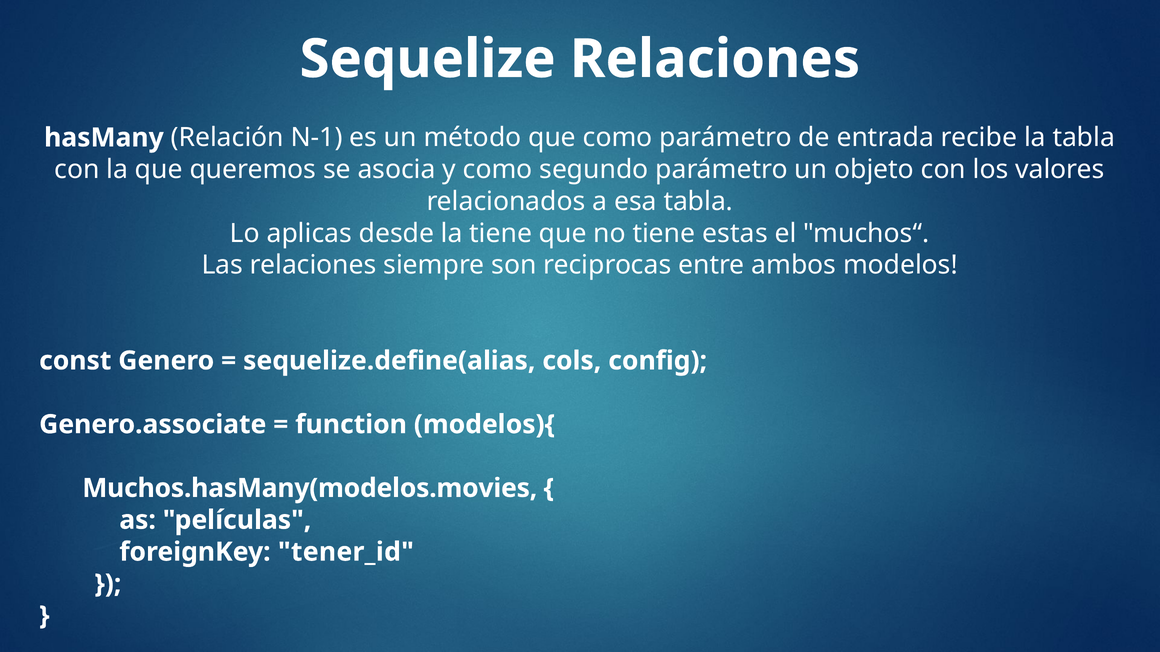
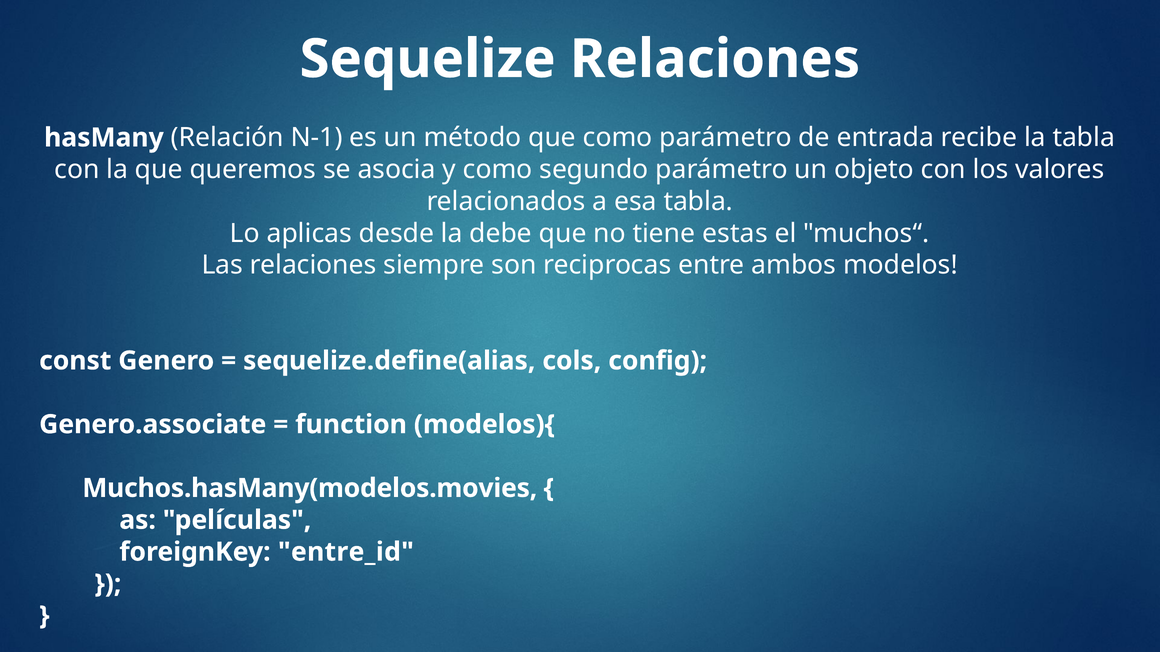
la tiene: tiene -> debe
tener_id: tener_id -> entre_id
